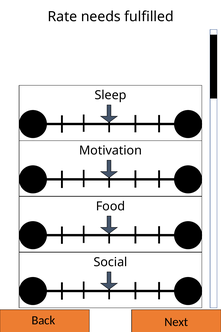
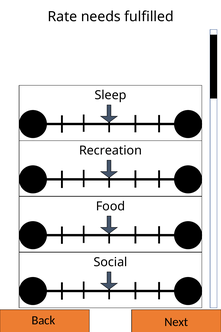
Motivation: Motivation -> Recreation
